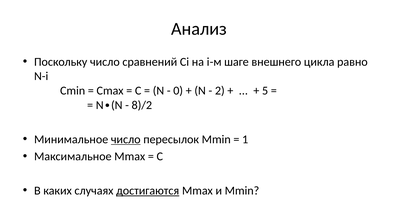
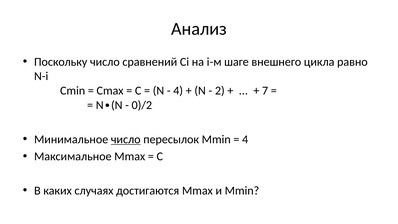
0 at (178, 91): 0 -> 4
5: 5 -> 7
8)/2: 8)/2 -> 0)/2
1 at (245, 139): 1 -> 4
достигаются underline: present -> none
